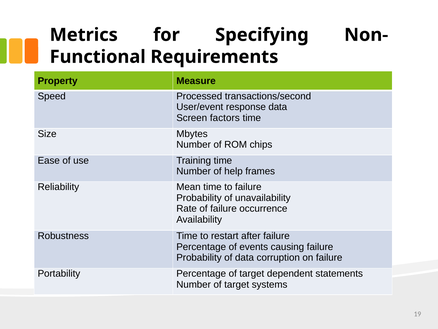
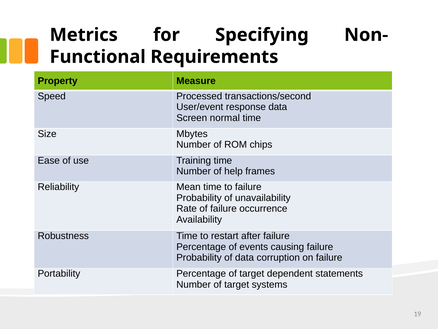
factors: factors -> normal
